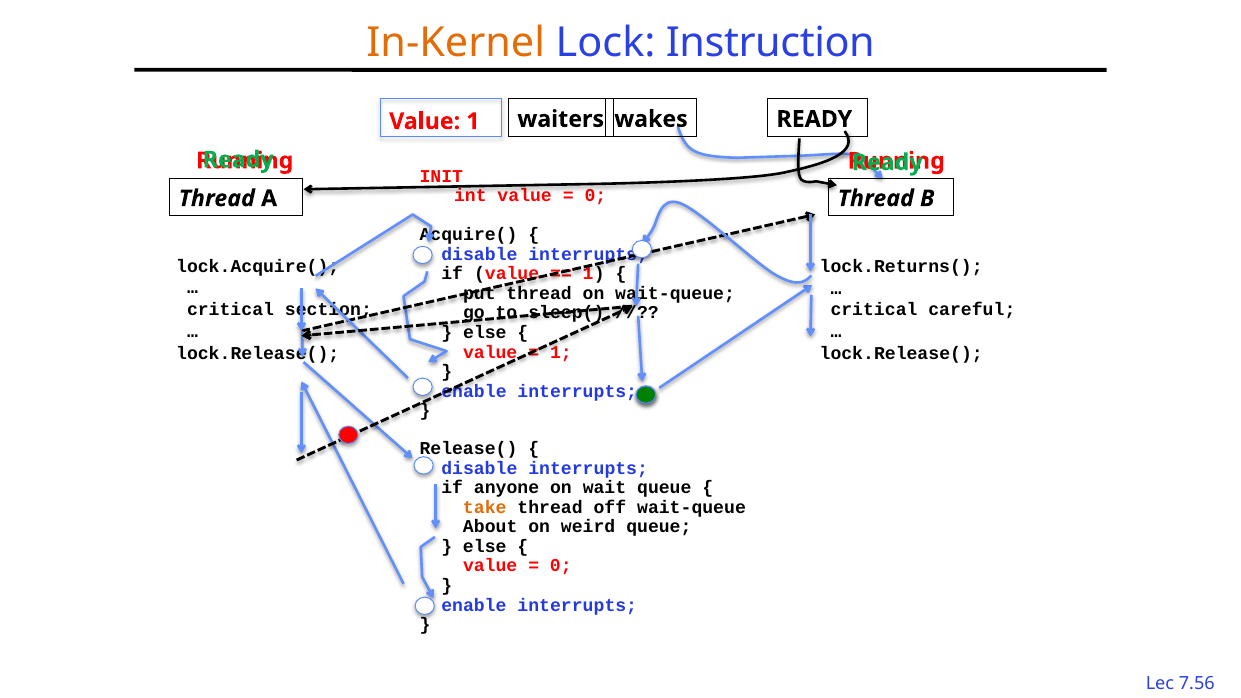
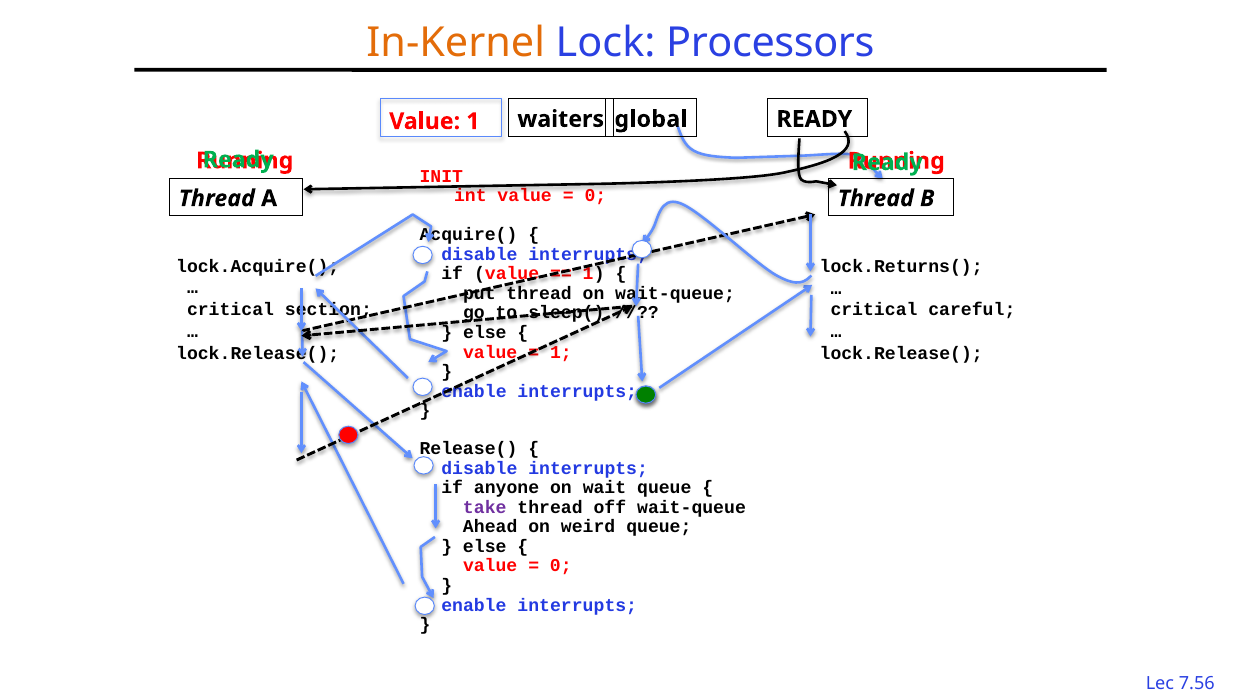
Instruction: Instruction -> Processors
wakes: wakes -> global
take colour: orange -> purple
About: About -> Ahead
